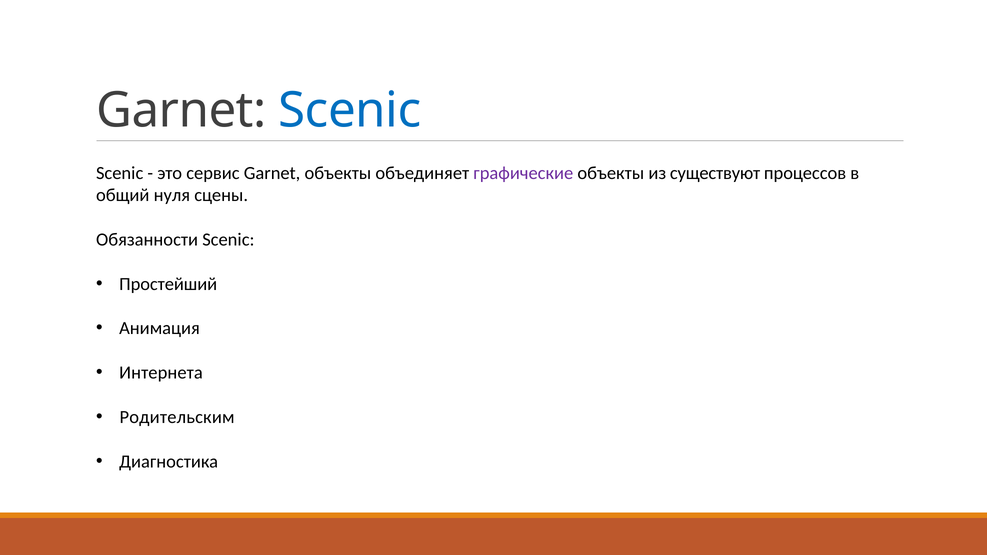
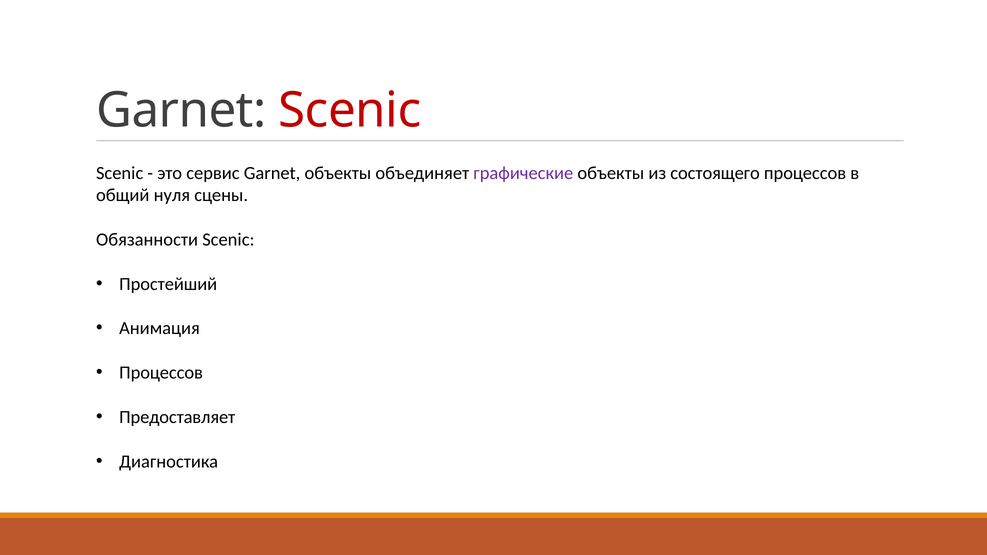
Scenic at (350, 111) colour: blue -> red
существуют: существуют -> состоящего
Интернета at (161, 373): Интернета -> Процессов
Родительским: Родительским -> Предоставляет
